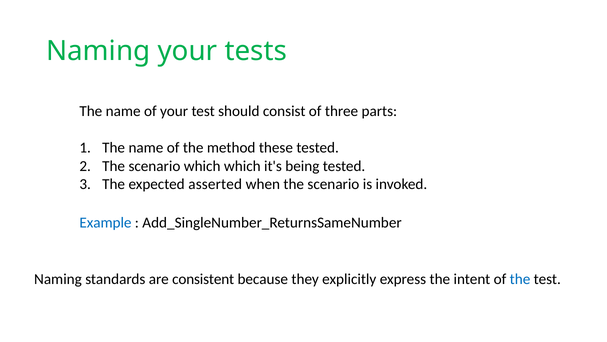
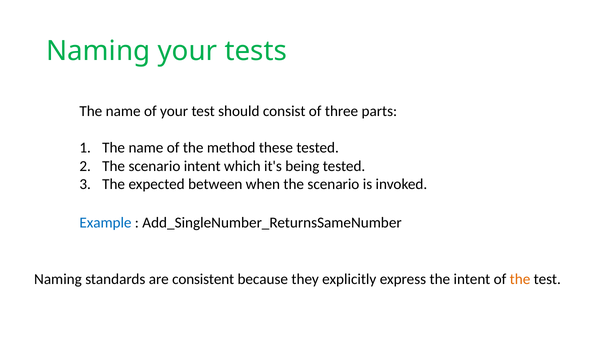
scenario which: which -> intent
asserted: asserted -> between
the at (520, 279) colour: blue -> orange
